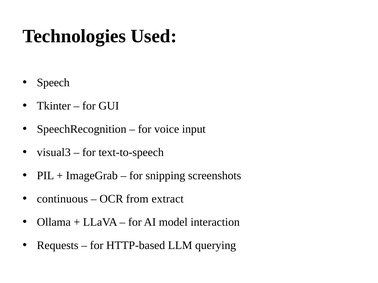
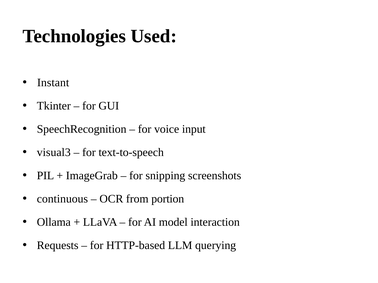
Speech: Speech -> Instant
extract: extract -> portion
